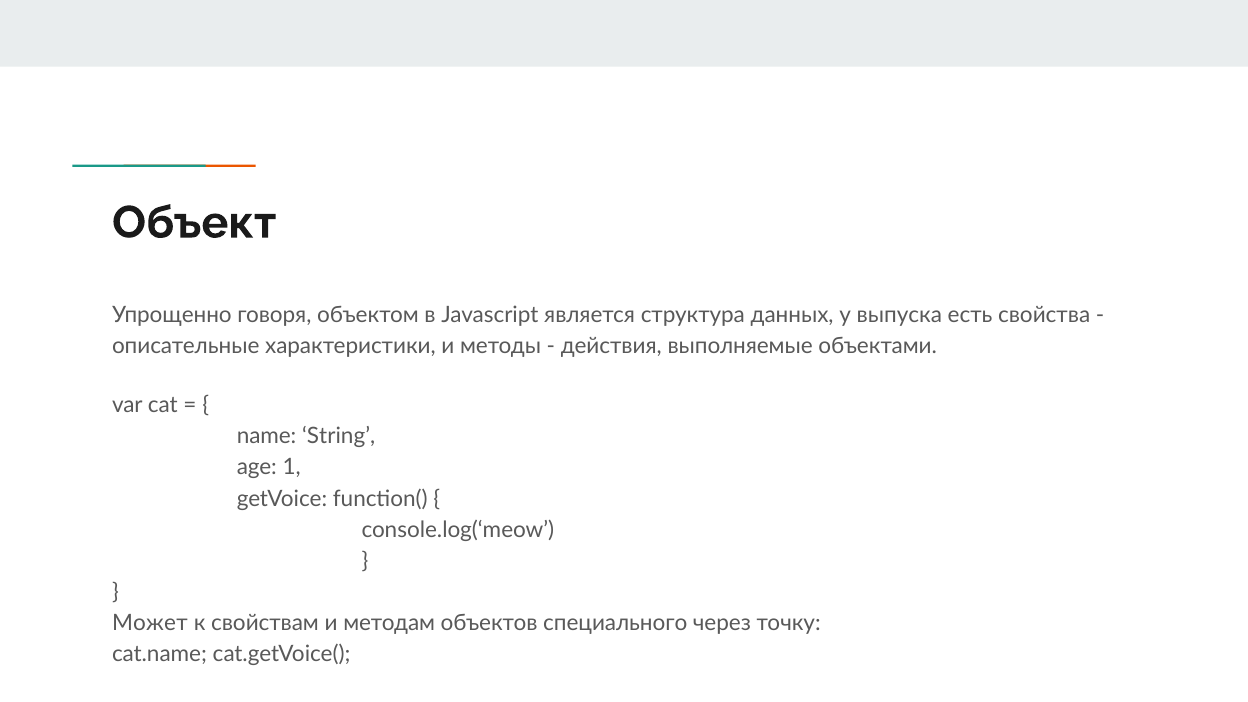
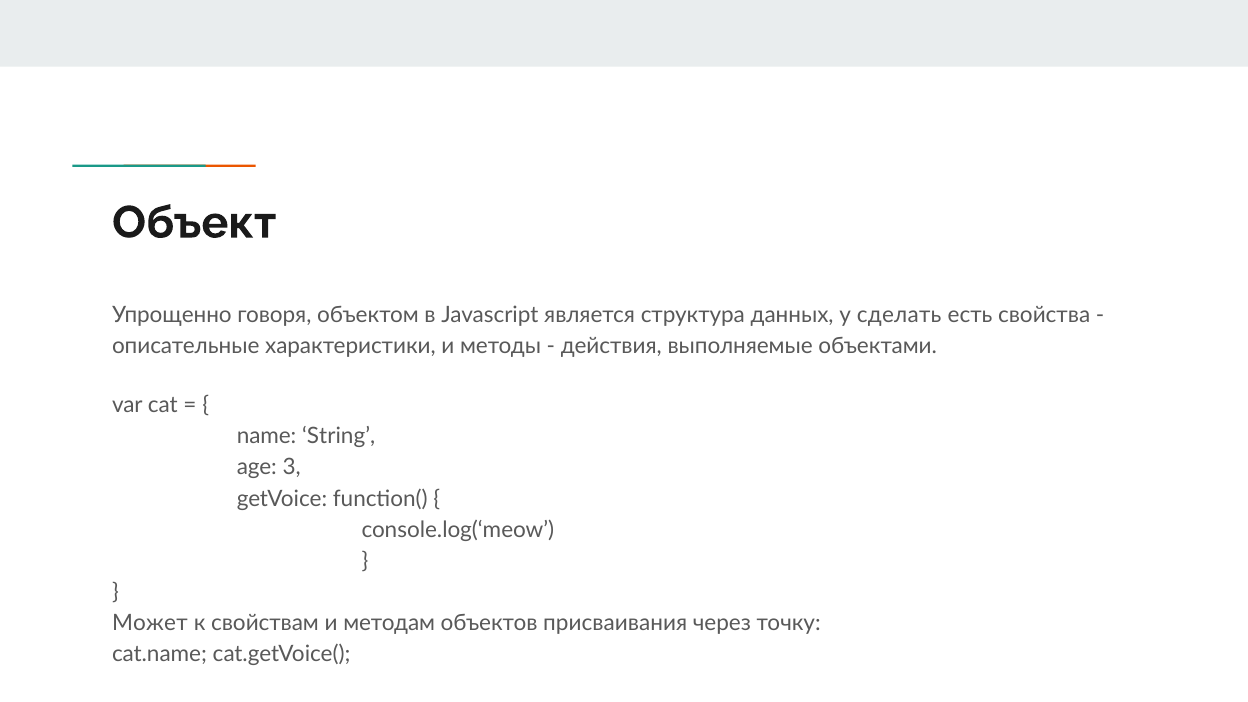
выпуска: выпуска -> сделать
1: 1 -> 3
специального: специального -> присваивания
